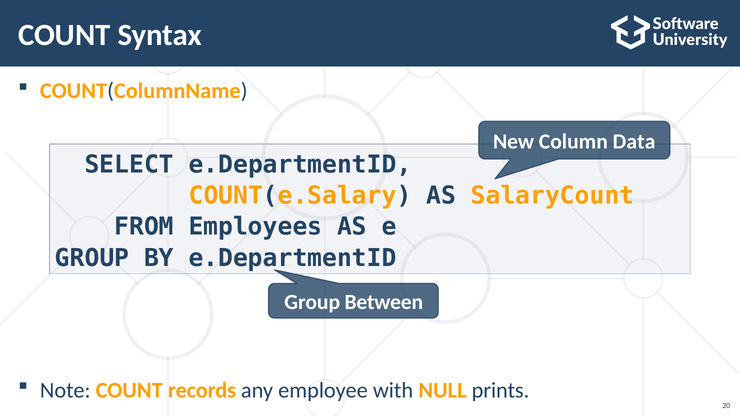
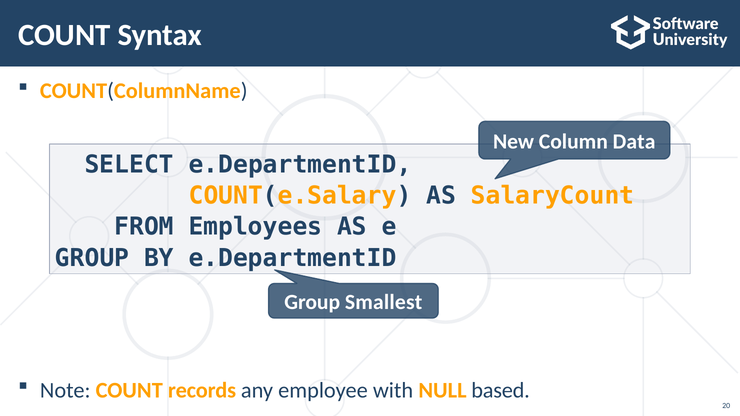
Between: Between -> Smallest
prints: prints -> based
